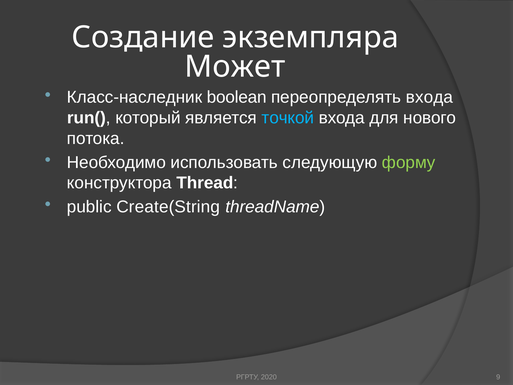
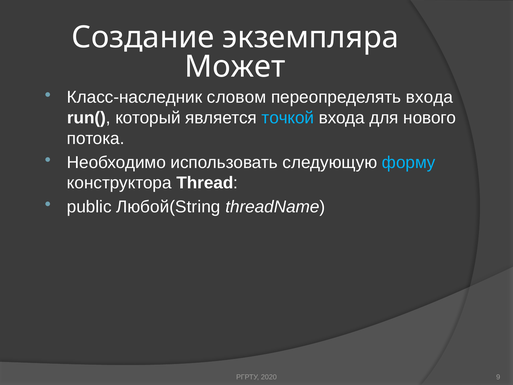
boolean: boolean -> словом
форму colour: light green -> light blue
Create(String: Create(String -> Любой(String
